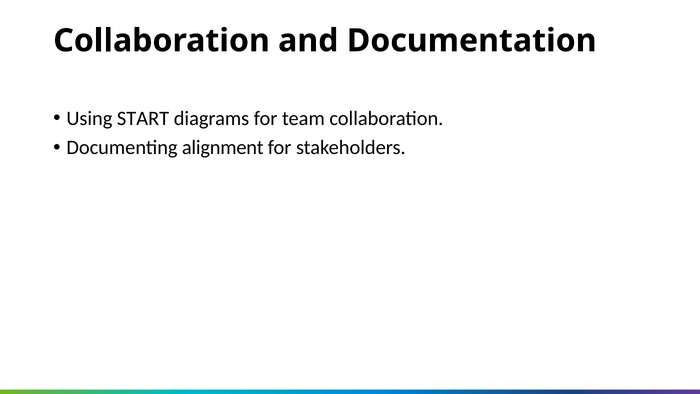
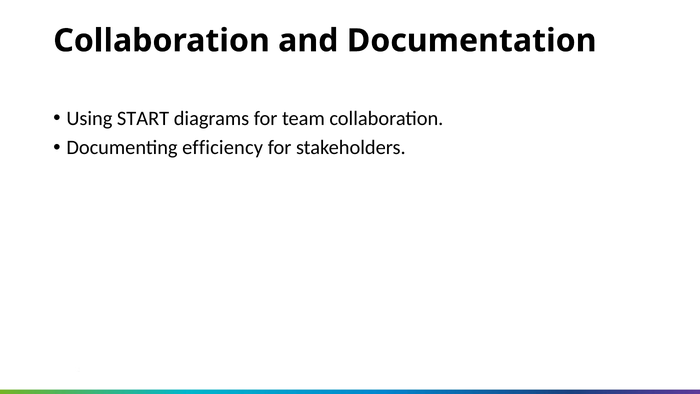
alignment: alignment -> efficiency
